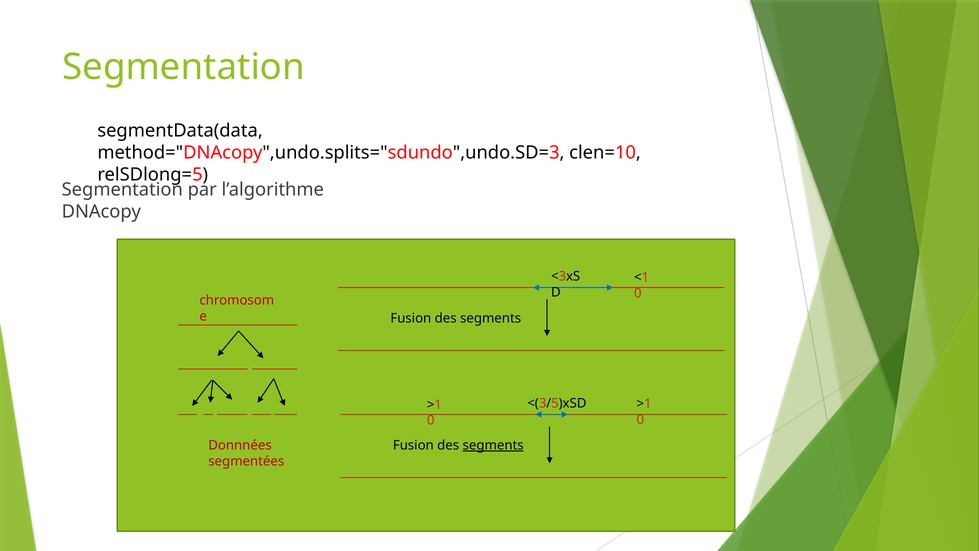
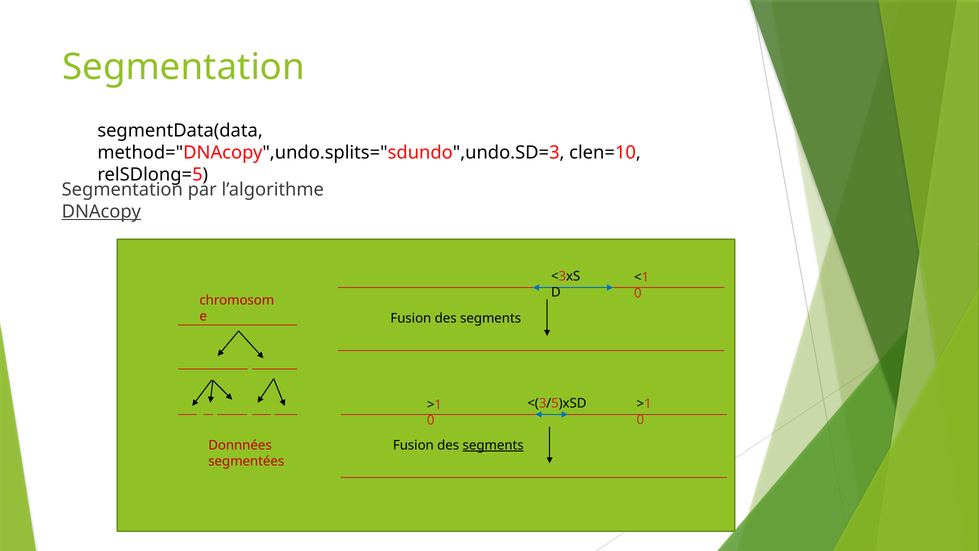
DNAcopy underline: none -> present
